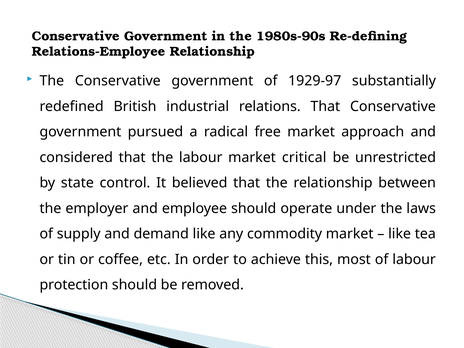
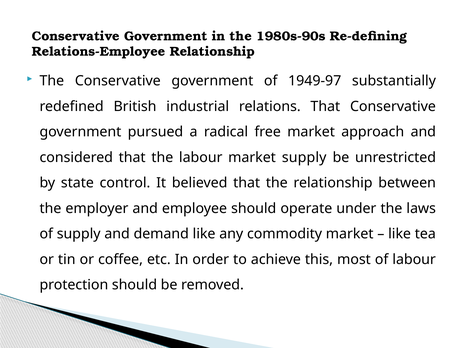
1929-97: 1929-97 -> 1949-97
market critical: critical -> supply
